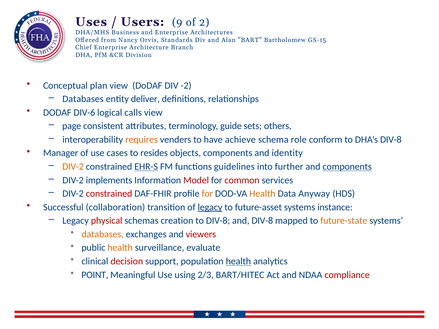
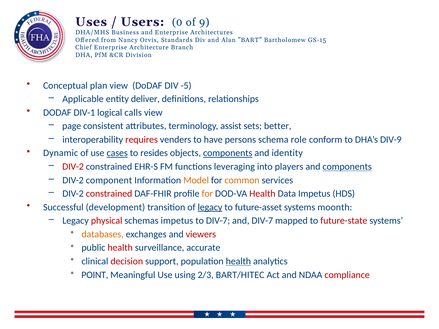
9: 9 -> 0
2: 2 -> 9
-2: -2 -> -5
Databases at (83, 99): Databases -> Applicable
DIV-6: DIV-6 -> DIV-1
guide: guide -> assist
others: others -> better
requires colour: orange -> red
achieve: achieve -> persons
DHA’s DIV-8: DIV-8 -> DIV-9
Manager: Manager -> Dynamic
cases underline: none -> present
components at (228, 153) underline: none -> present
DIV-2 at (73, 167) colour: orange -> red
EHR-S underline: present -> none
guidelines: guidelines -> leveraging
further: further -> players
implements: implements -> component
Model colour: red -> orange
common colour: red -> orange
Health at (262, 194) colour: orange -> red
Data Anyway: Anyway -> Impetus
collaboration: collaboration -> development
instance: instance -> moonth
schemas creation: creation -> impetus
to DIV-8: DIV-8 -> DIV-7
and DIV-8: DIV-8 -> DIV-7
future-state colour: orange -> red
health at (120, 248) colour: orange -> red
evaluate: evaluate -> accurate
